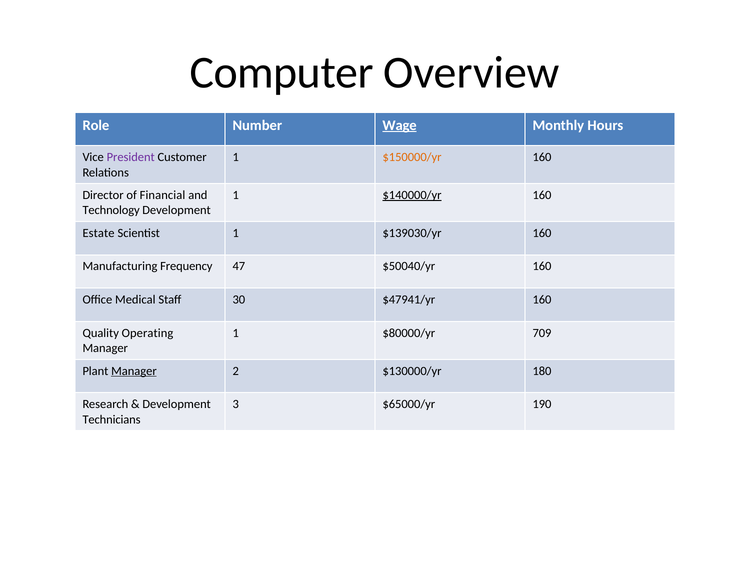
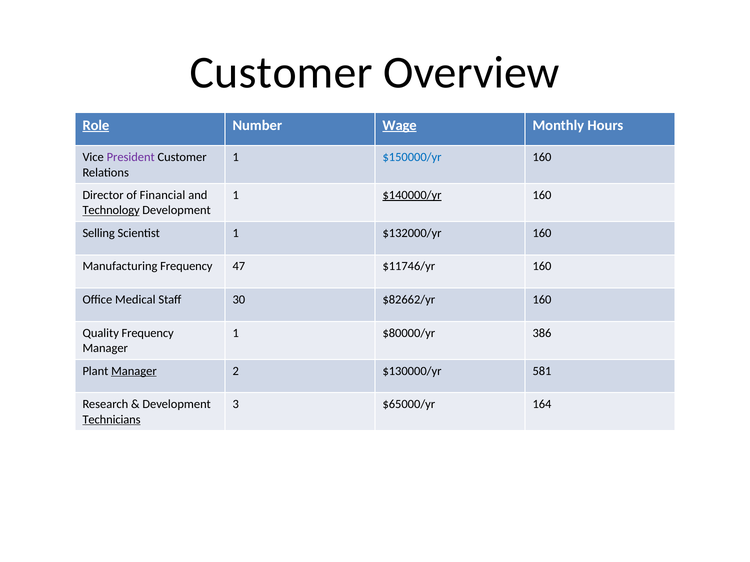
Computer at (282, 73): Computer -> Customer
Role underline: none -> present
$150000/yr colour: orange -> blue
Technology underline: none -> present
Estate: Estate -> Selling
$139030/yr: $139030/yr -> $132000/yr
$50040/yr: $50040/yr -> $11746/yr
$47941/yr: $47941/yr -> $82662/yr
Quality Operating: Operating -> Frequency
709: 709 -> 386
180: 180 -> 581
190: 190 -> 164
Technicians underline: none -> present
